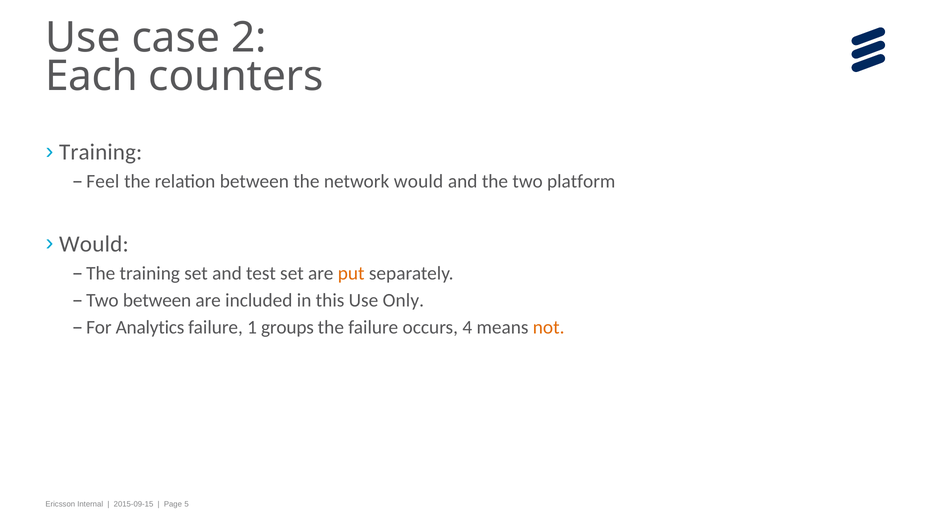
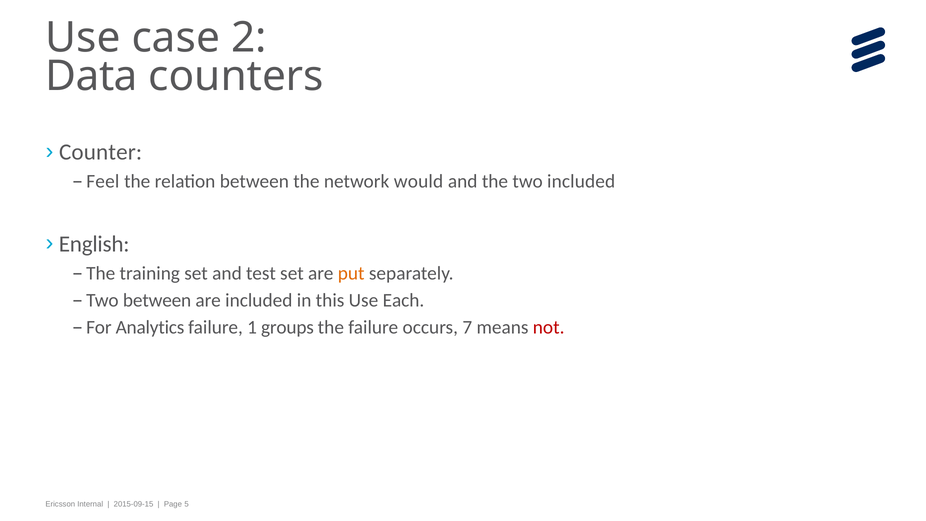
Each: Each -> Data
Training at (101, 152): Training -> Counter
two platform: platform -> included
Would at (94, 244): Would -> English
Only: Only -> Each
4: 4 -> 7
not colour: orange -> red
